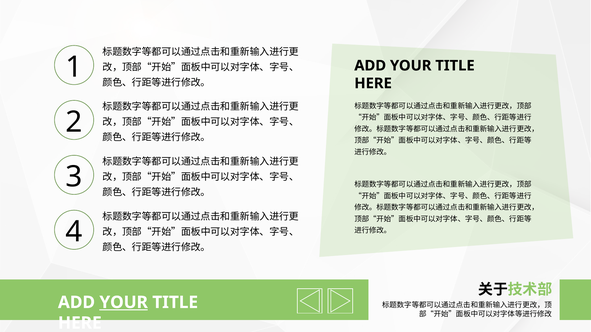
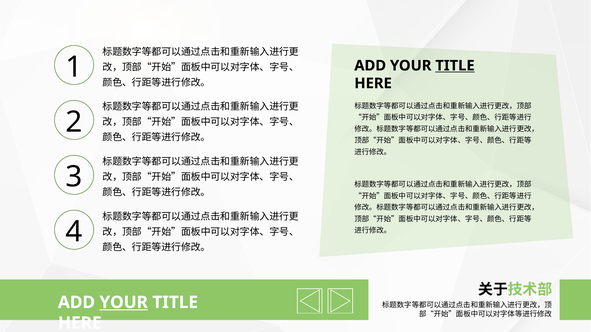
TITLE at (455, 66) underline: none -> present
